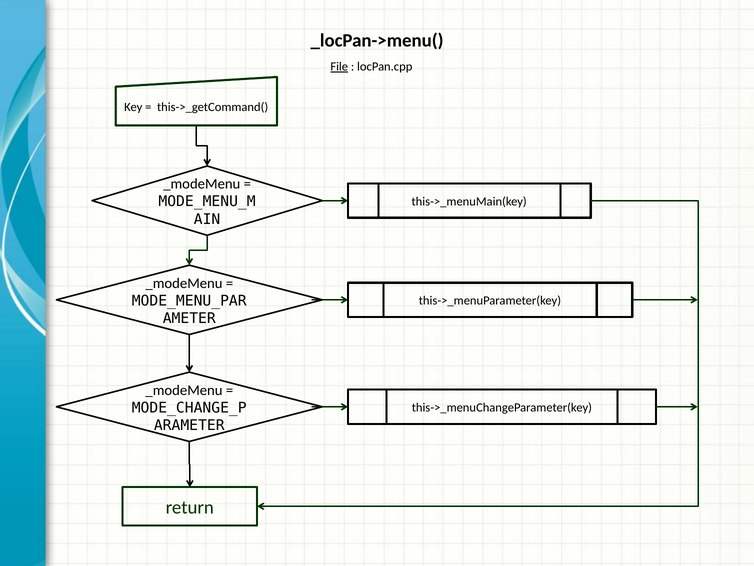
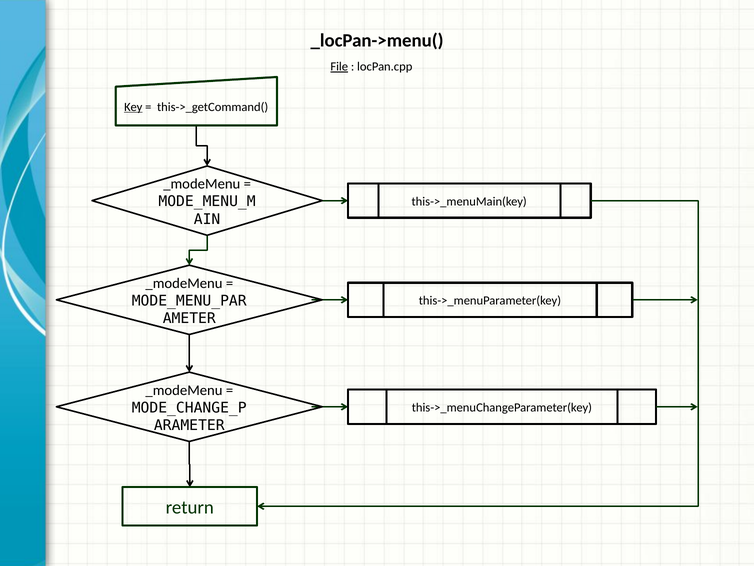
Key underline: none -> present
